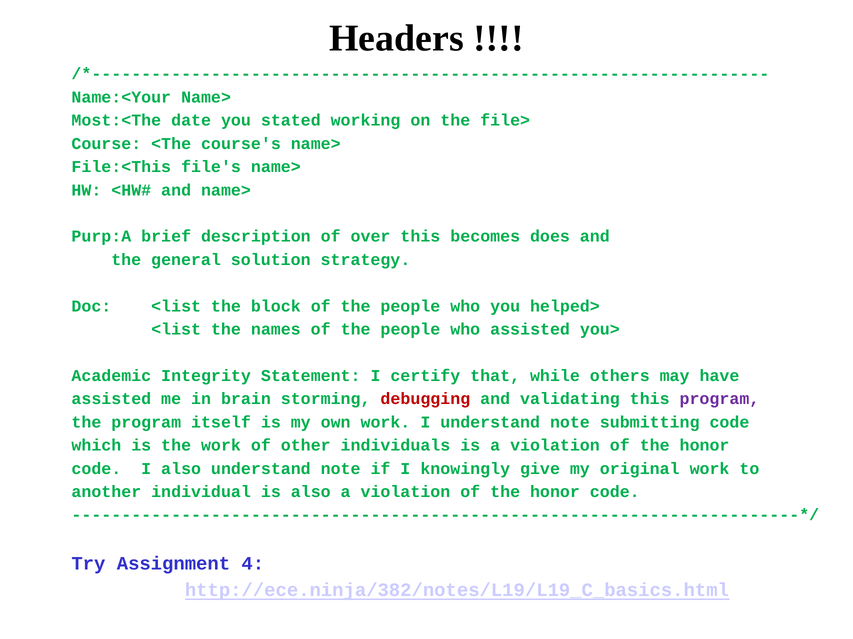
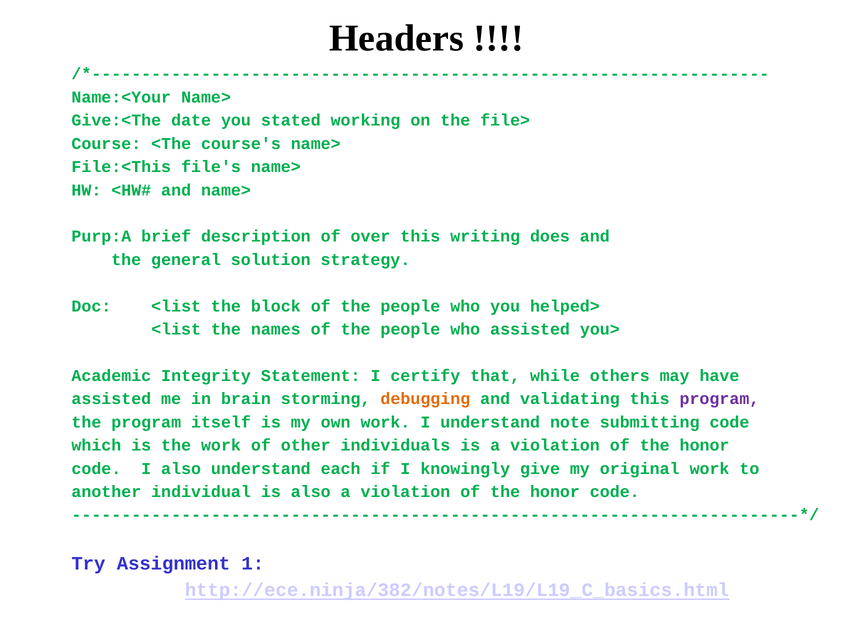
Most:<The: Most:<The -> Give:<The
becomes: becomes -> writing
debugging colour: red -> orange
also understand note: note -> each
4: 4 -> 1
